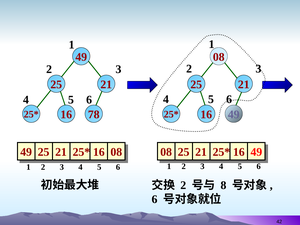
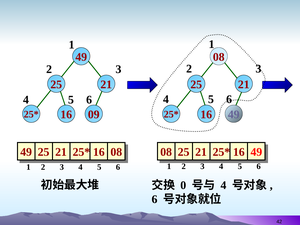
78: 78 -> 09
2 at (183, 185): 2 -> 0
8 at (223, 185): 8 -> 4
